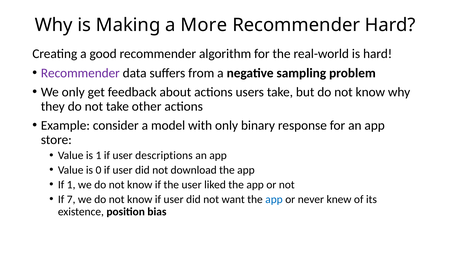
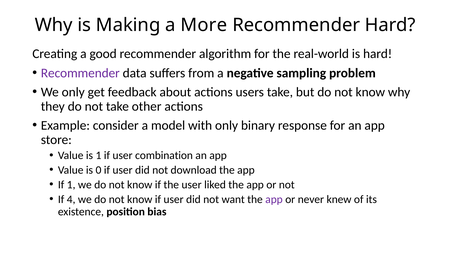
descriptions: descriptions -> combination
7: 7 -> 4
app at (274, 199) colour: blue -> purple
